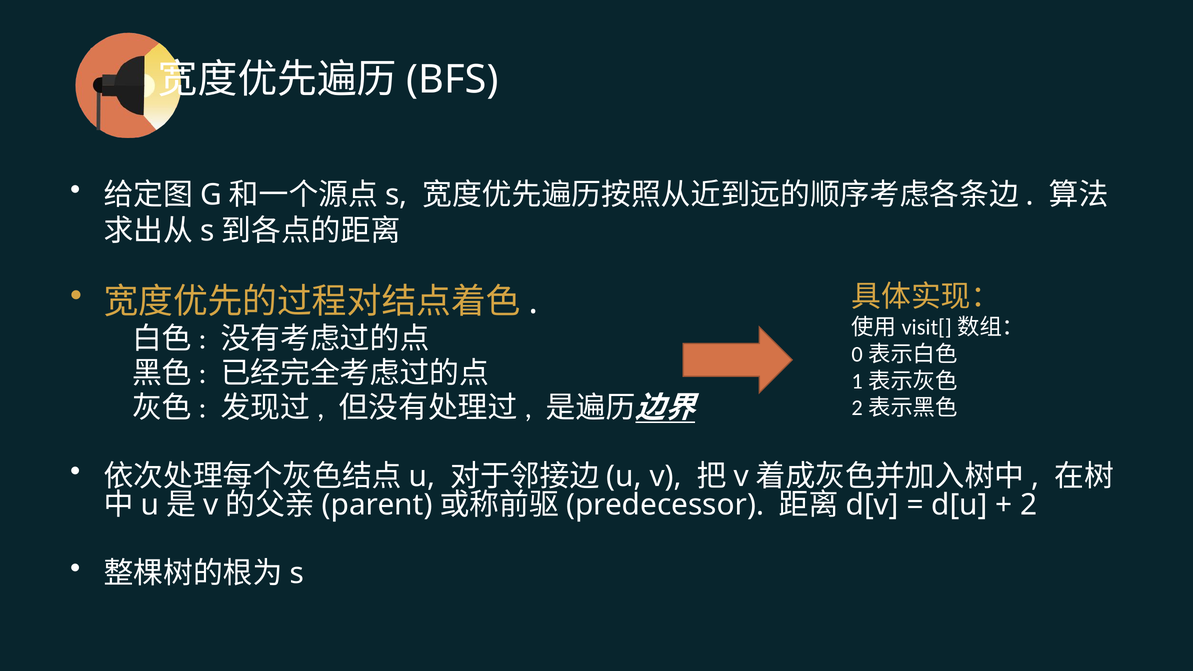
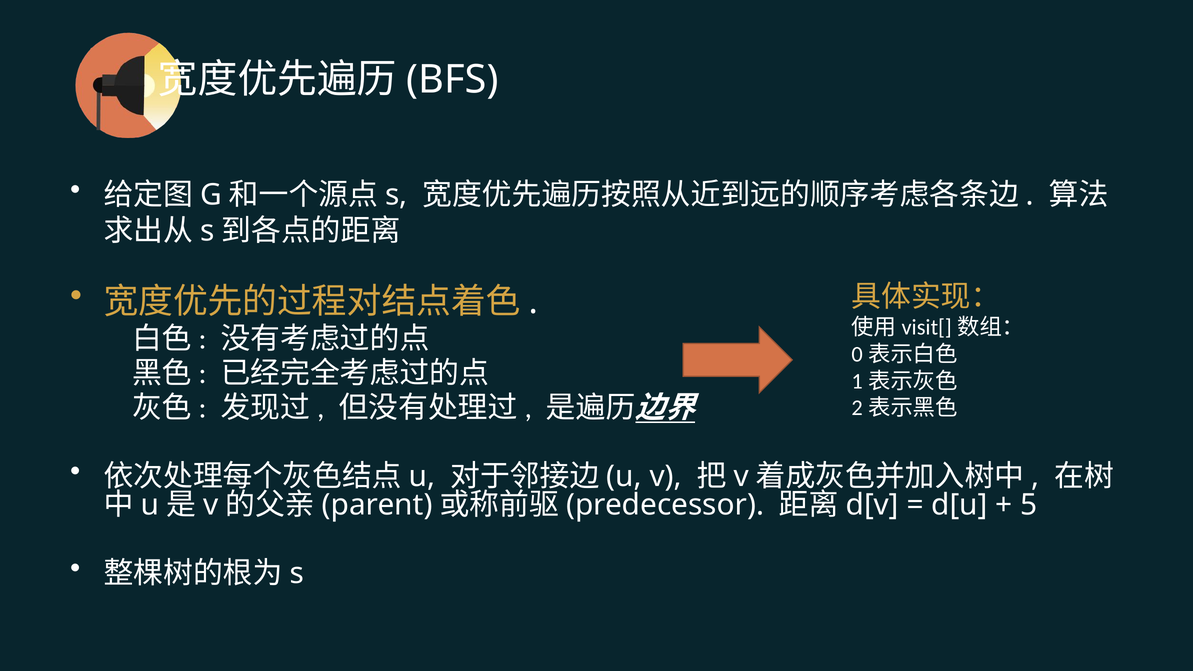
2: 2 -> 5
